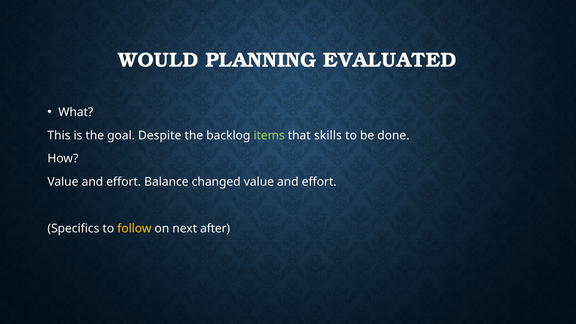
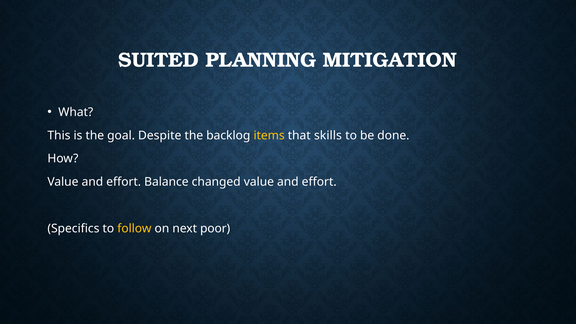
WOULD: WOULD -> SUITED
EVALUATED: EVALUATED -> MITIGATION
items colour: light green -> yellow
after: after -> poor
